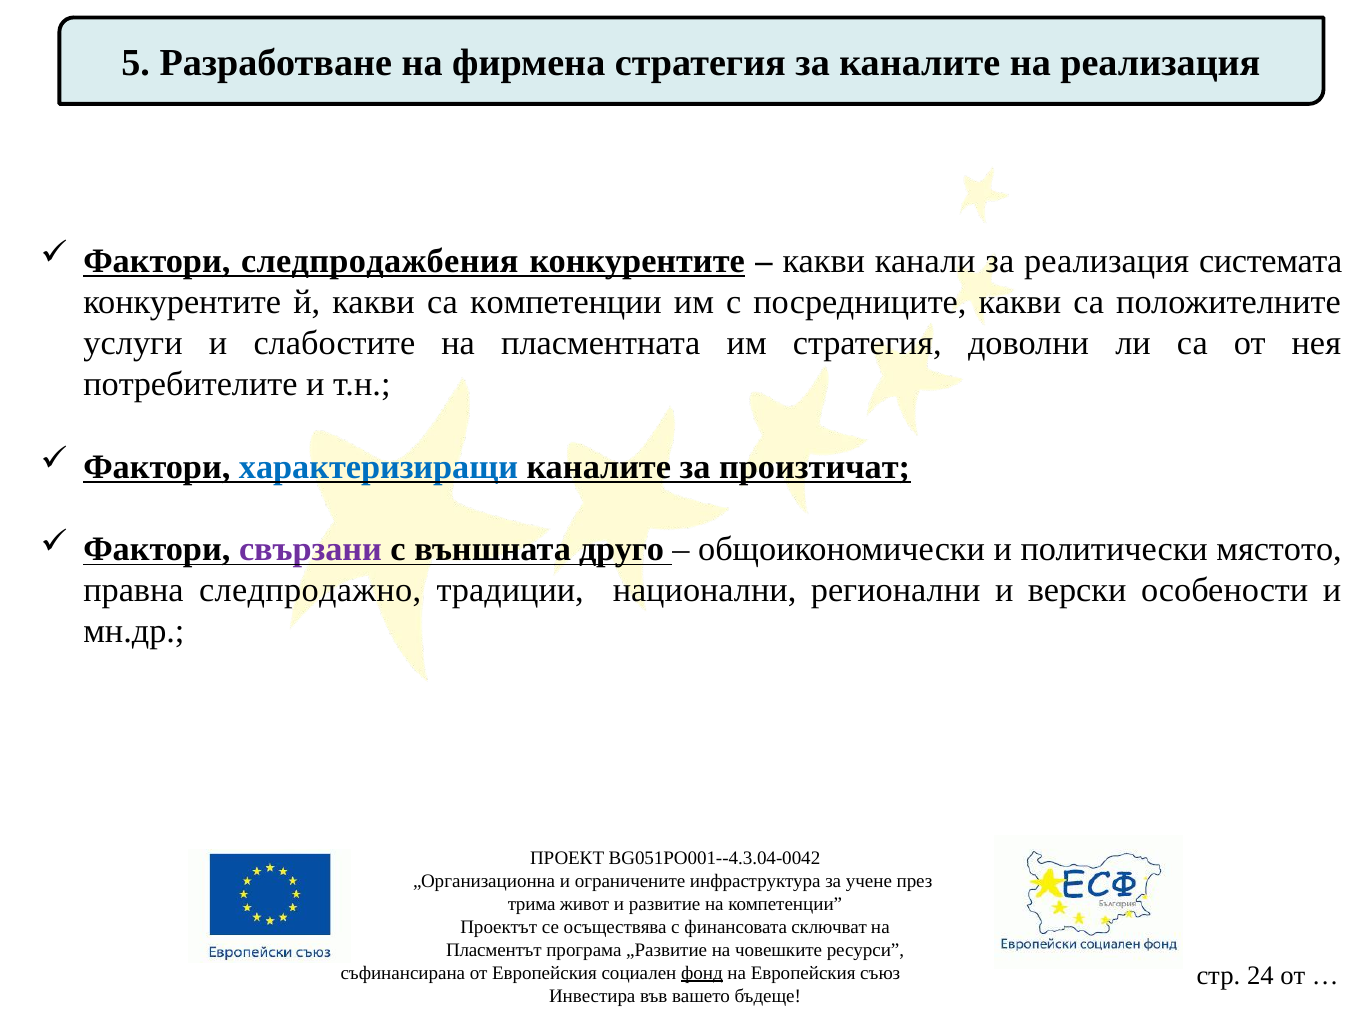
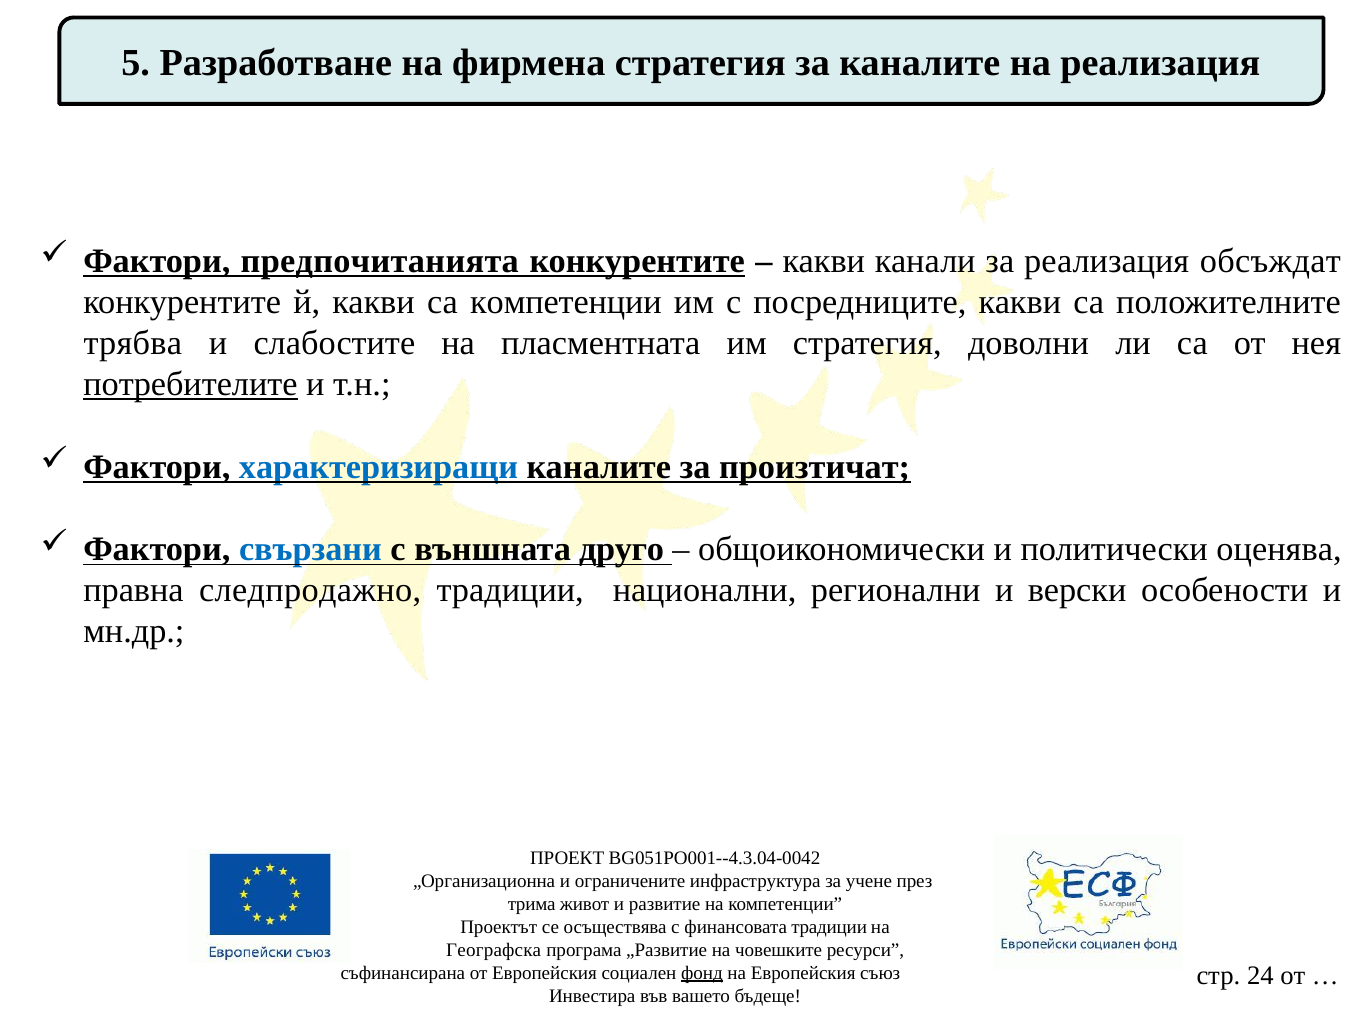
следпродажбения: следпродажбения -> предпочитанията
системата: системата -> обсъждат
услуги: услуги -> трябва
потребителите underline: none -> present
свързани colour: purple -> blue
мястото: мястото -> оценява
финансовата сключват: сключват -> традиции
Пласментът: Пласментът -> Географска
